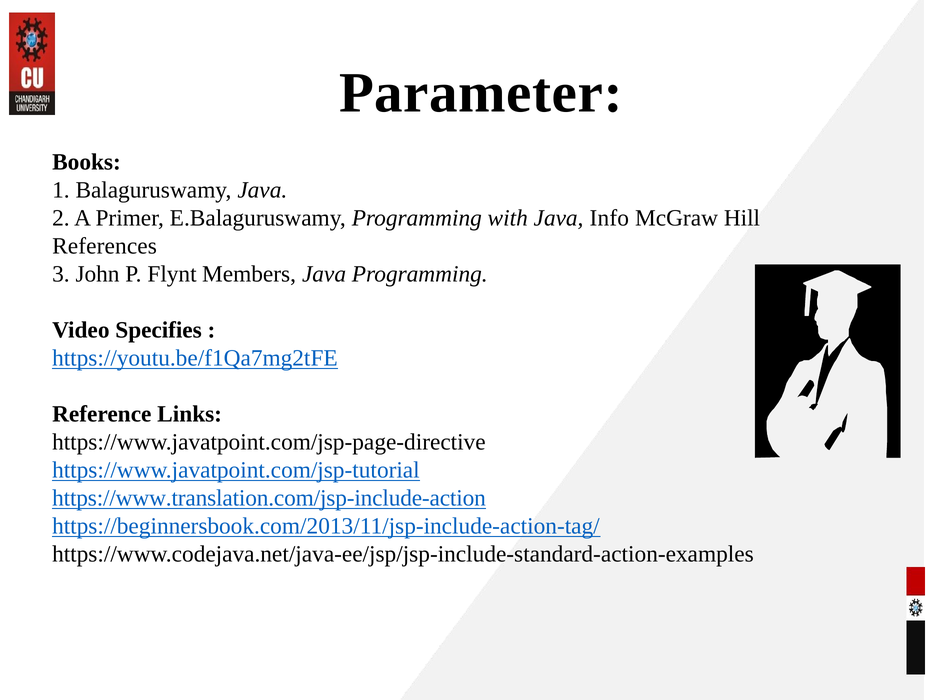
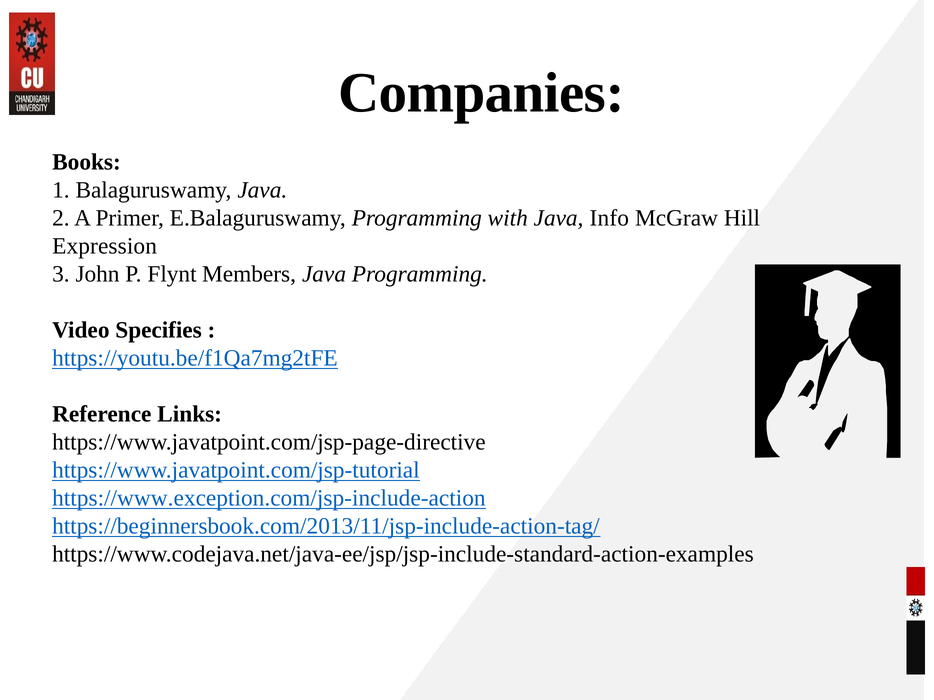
Parameter: Parameter -> Companies
References: References -> Expression
https://www.translation.com/jsp-include-action: https://www.translation.com/jsp-include-action -> https://www.exception.com/jsp-include-action
